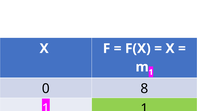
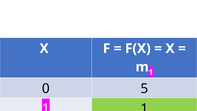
8: 8 -> 5
